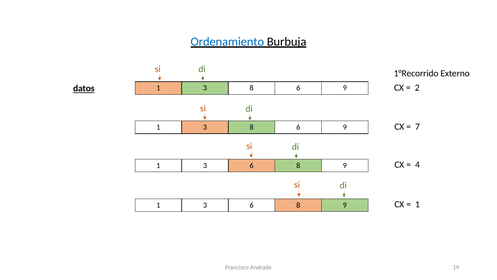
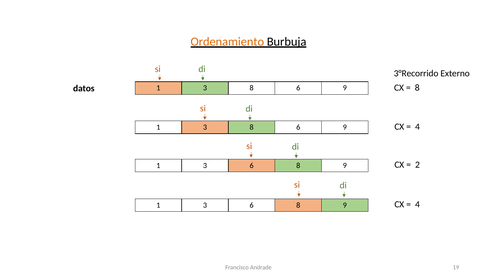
Ordenamiento colour: blue -> orange
1°Recorrido: 1°Recorrido -> 3°Recorrido
2 at (417, 87): 2 -> 8
datos underline: present -> none
7 at (417, 126): 7 -> 4
4: 4 -> 2
1 at (417, 204): 1 -> 4
